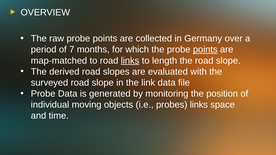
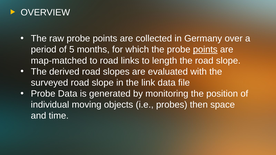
7: 7 -> 5
links at (130, 61) underline: present -> none
probes links: links -> then
